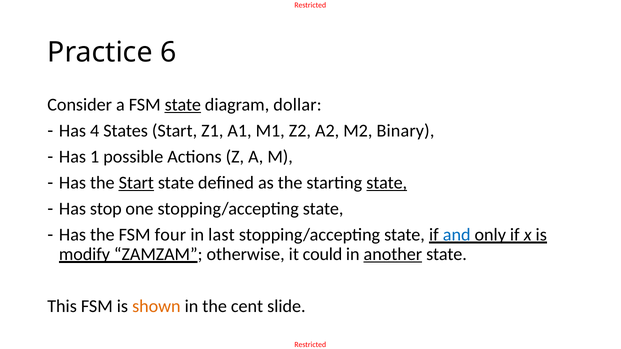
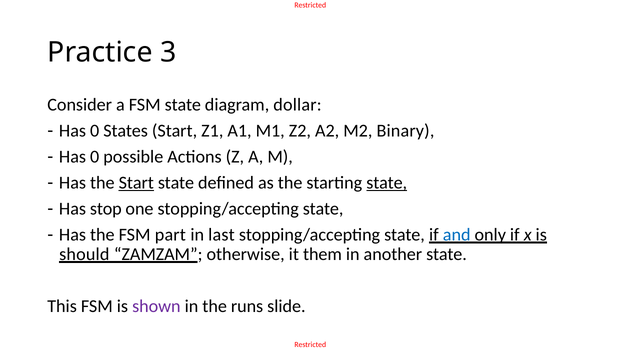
6: 6 -> 3
state at (183, 105) underline: present -> none
4 at (95, 131): 4 -> 0
1 at (95, 157): 1 -> 0
four: four -> part
modify: modify -> should
could: could -> them
another underline: present -> none
shown colour: orange -> purple
cent: cent -> runs
